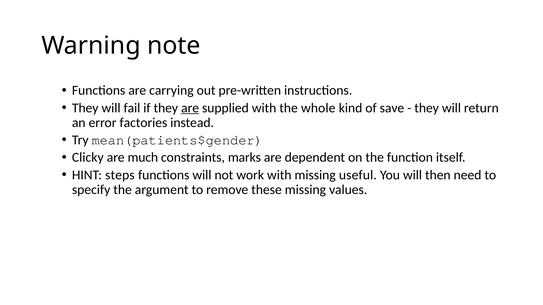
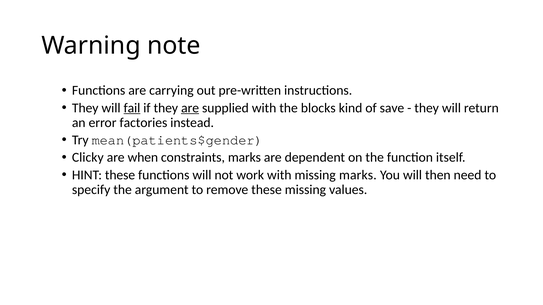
fail underline: none -> present
whole: whole -> blocks
much: much -> when
HINT steps: steps -> these
missing useful: useful -> marks
